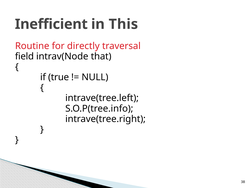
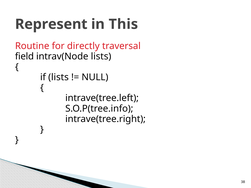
Inefficient: Inefficient -> Represent
intrav(Node that: that -> lists
if true: true -> lists
